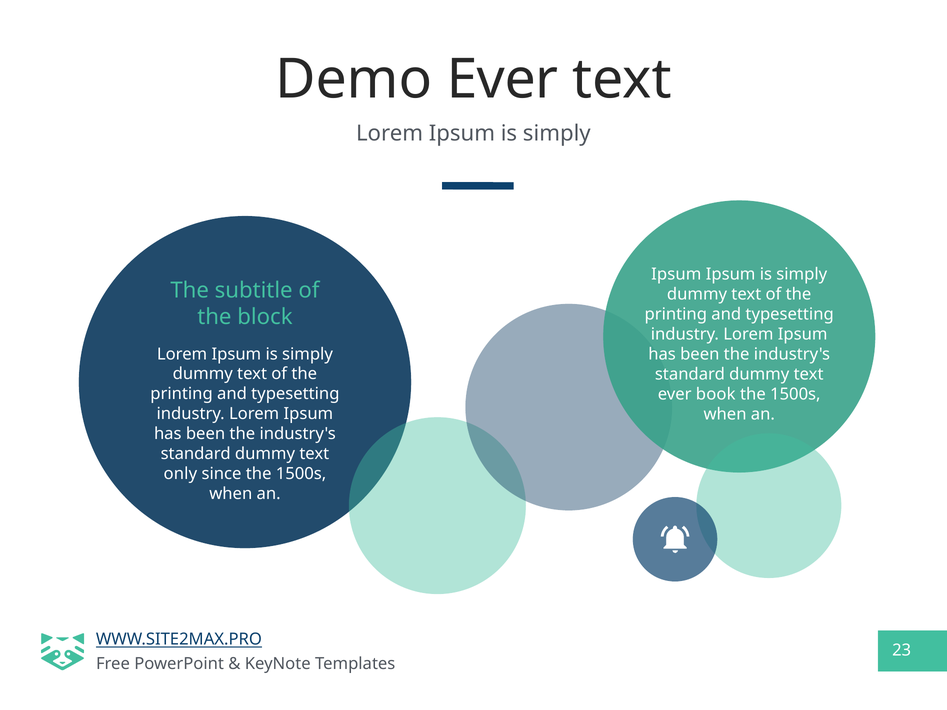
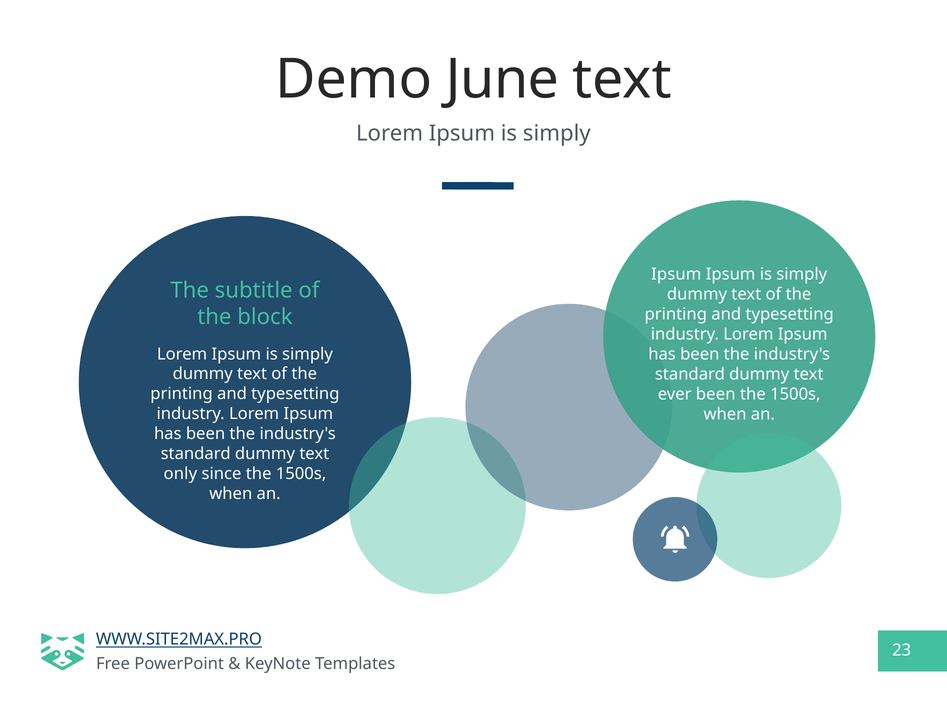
Demo Ever: Ever -> June
ever book: book -> been
